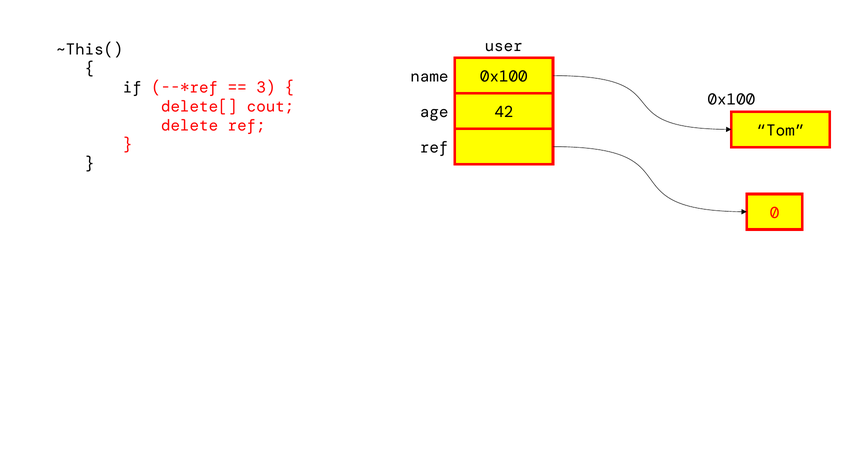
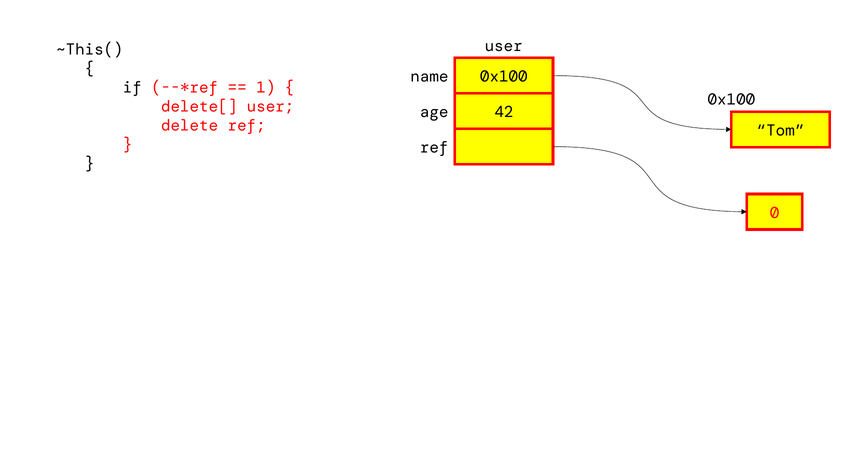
3: 3 -> 1
delete[ cout: cout -> user
